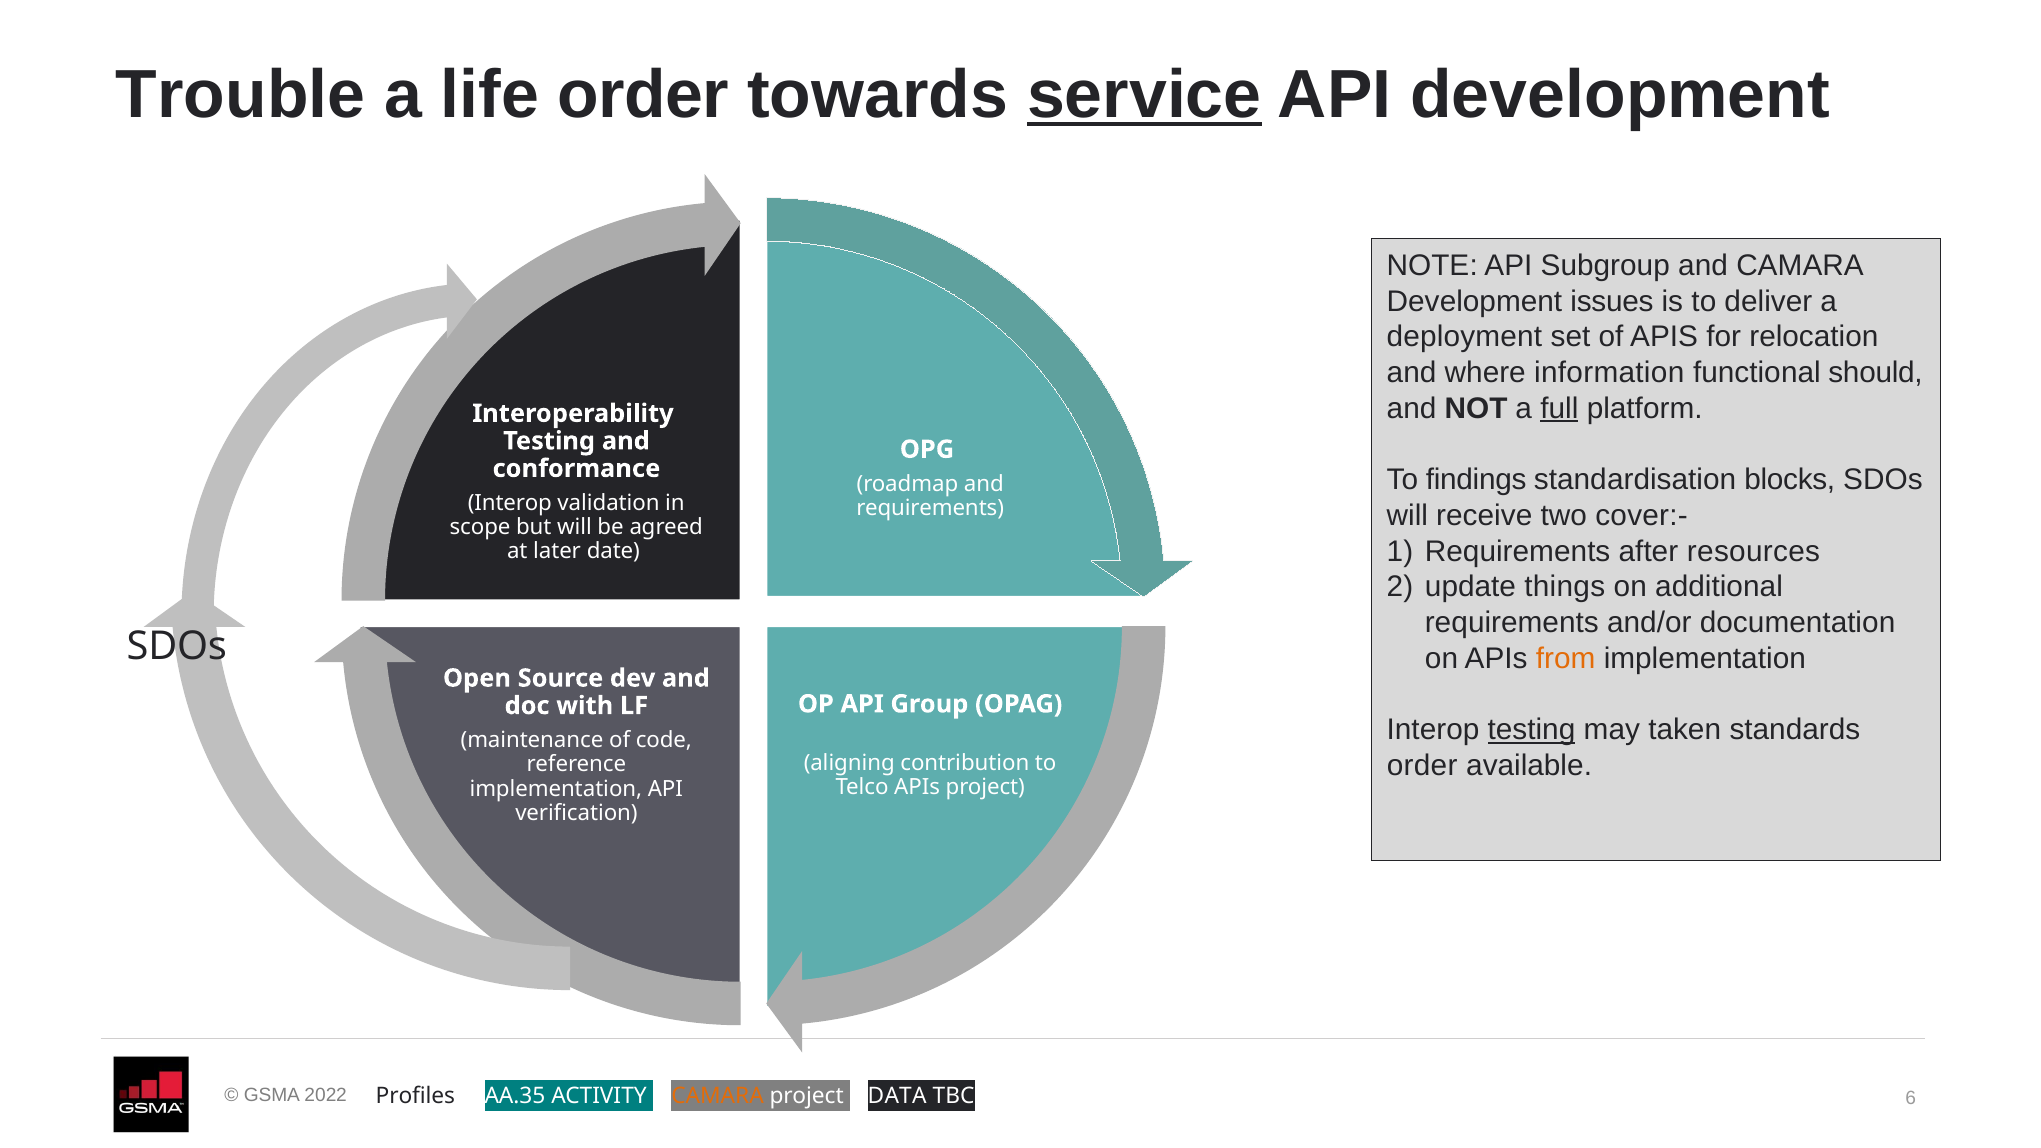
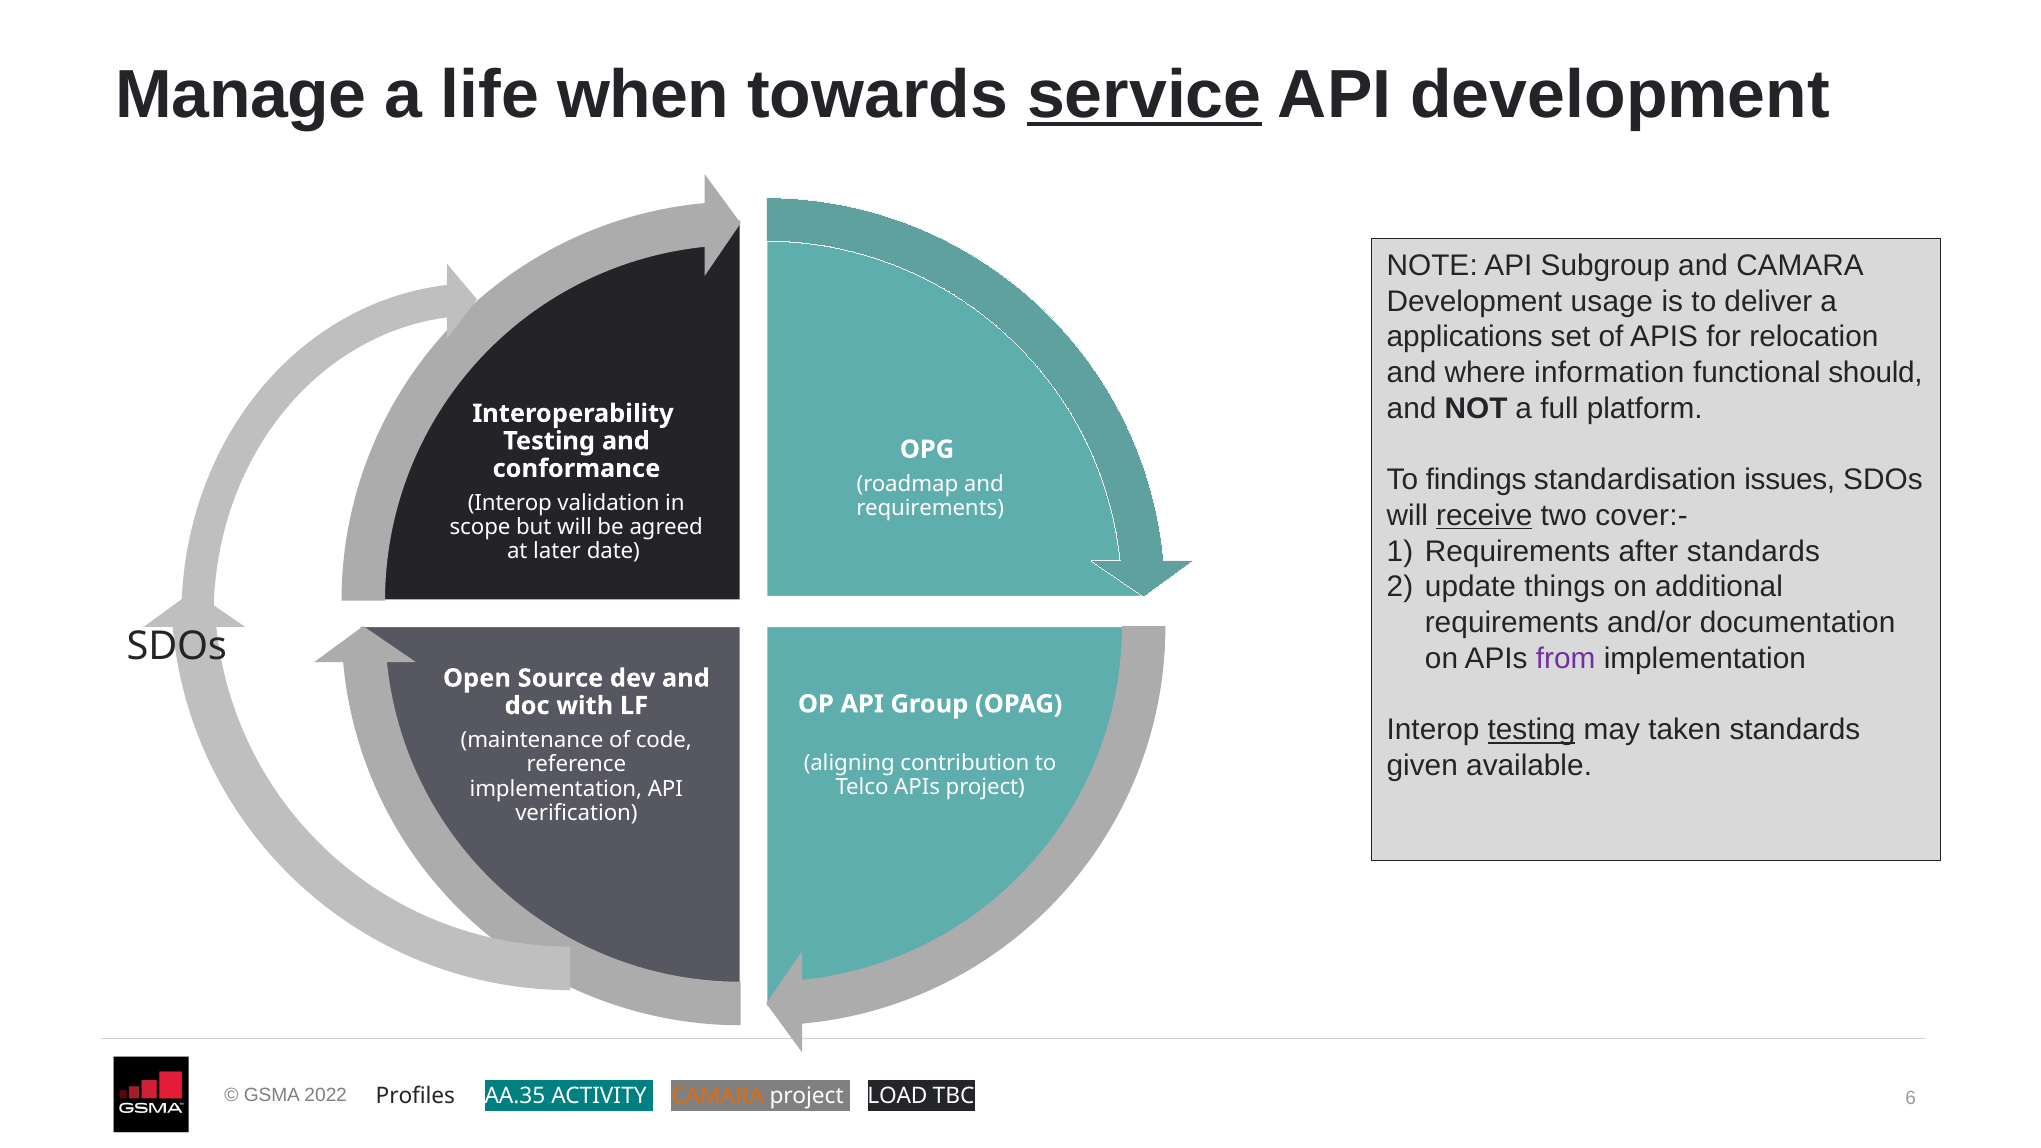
Trouble: Trouble -> Manage
life order: order -> when
issues: issues -> usage
deployment: deployment -> applications
full underline: present -> none
blocks: blocks -> issues
receive underline: none -> present
after resources: resources -> standards
from colour: orange -> purple
order at (1422, 766): order -> given
DATA: DATA -> LOAD
